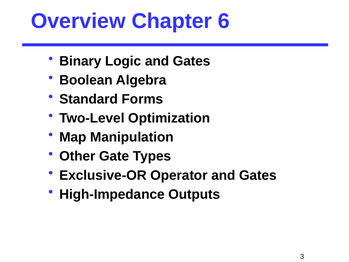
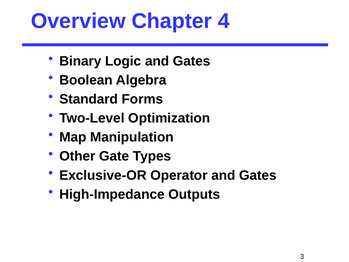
6: 6 -> 4
